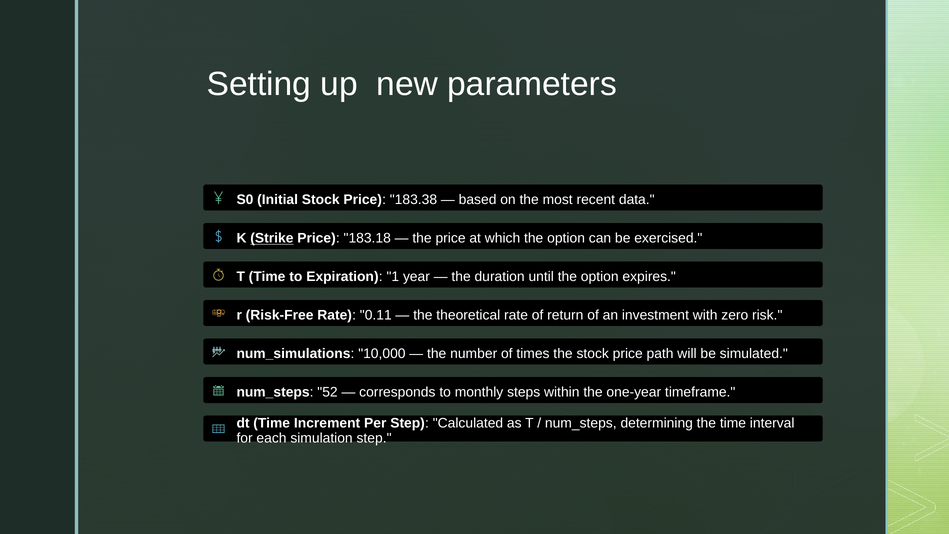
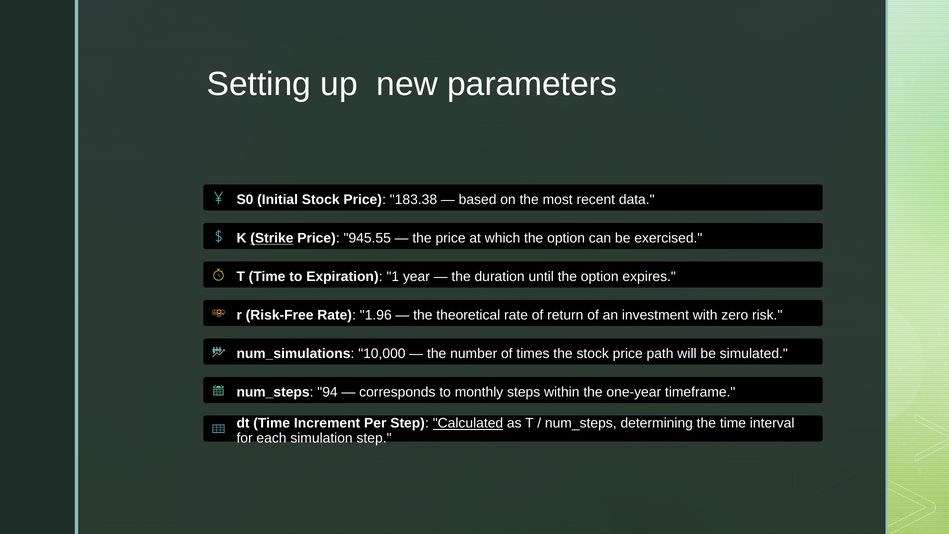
183.18: 183.18 -> 945.55
0.11: 0.11 -> 1.96
52: 52 -> 94
Calculated underline: none -> present
